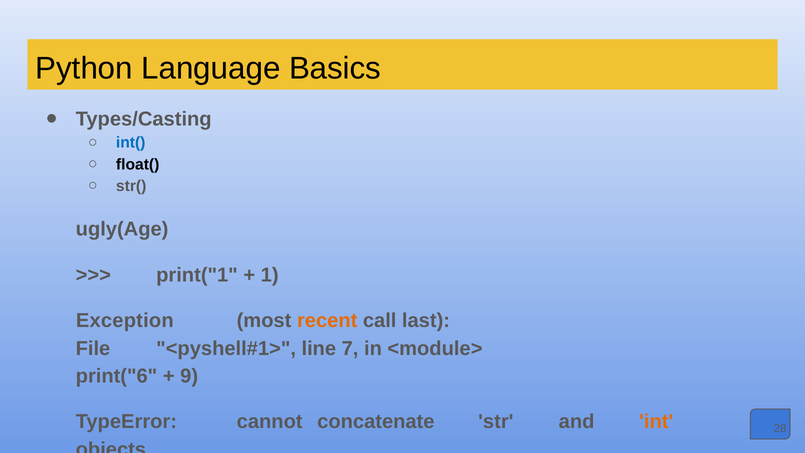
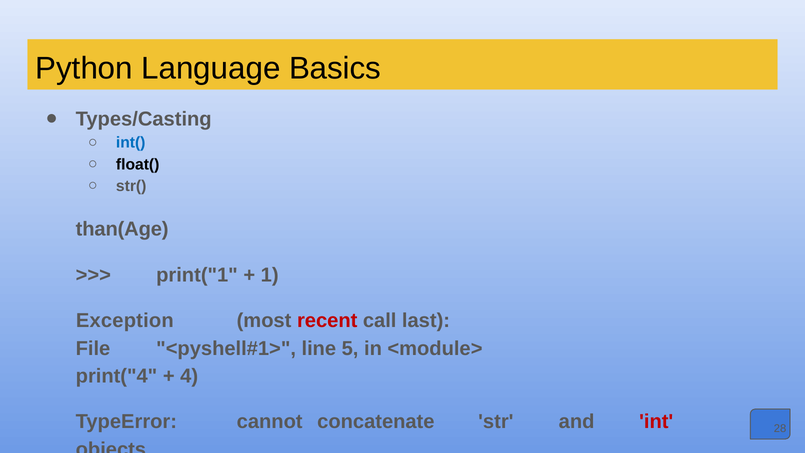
ugly(Age: ugly(Age -> than(Age
recent colour: orange -> red
7: 7 -> 5
print("6: print("6 -> print("4
9: 9 -> 4
int colour: orange -> red
